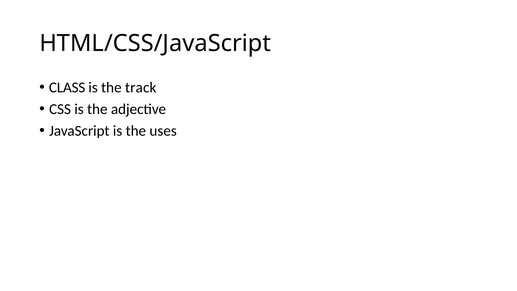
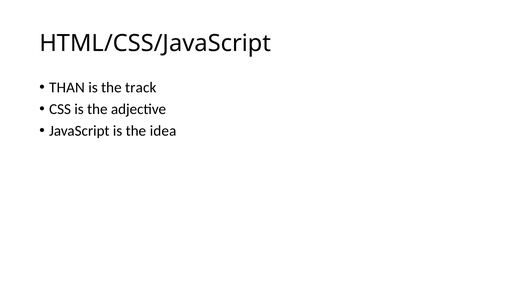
CLASS: CLASS -> THAN
uses: uses -> idea
